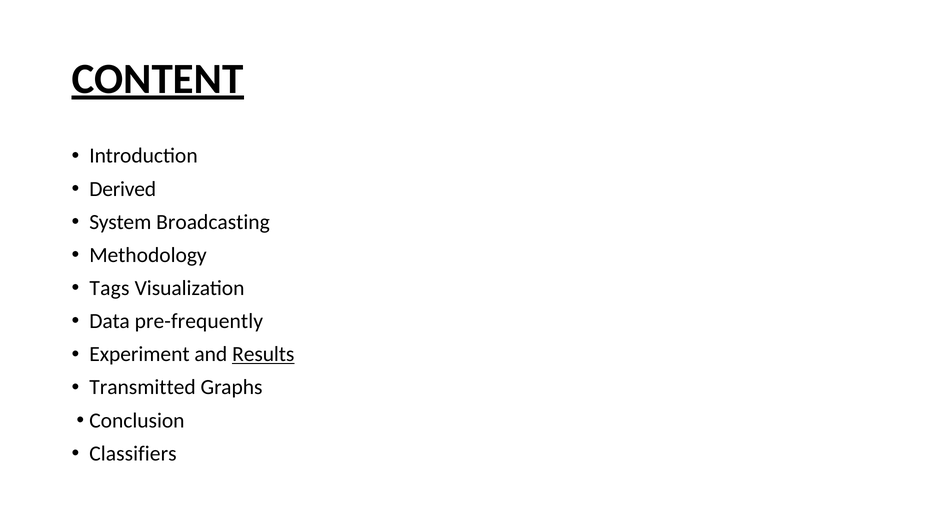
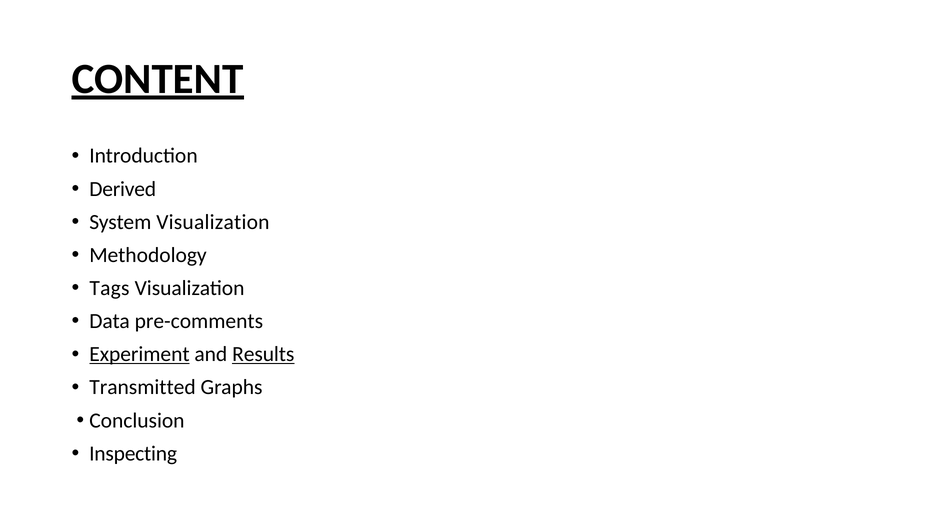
System Broadcasting: Broadcasting -> Visualization
pre-frequently: pre-frequently -> pre-comments
Experiment underline: none -> present
Classifiers: Classifiers -> Inspecting
